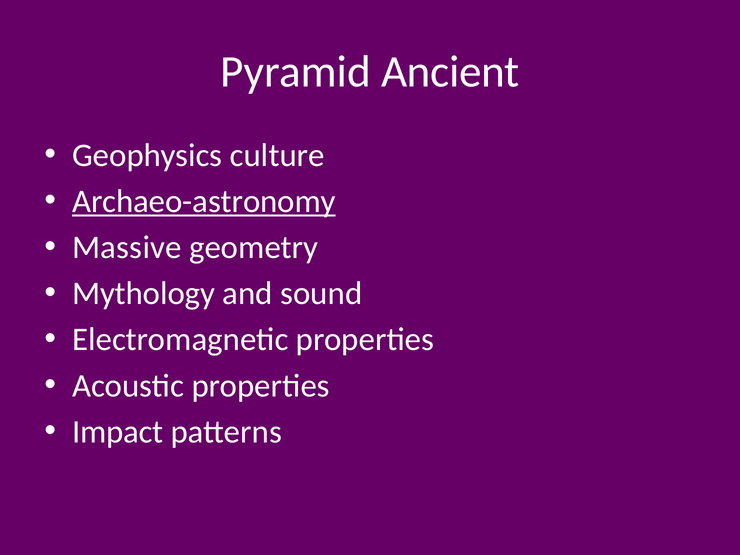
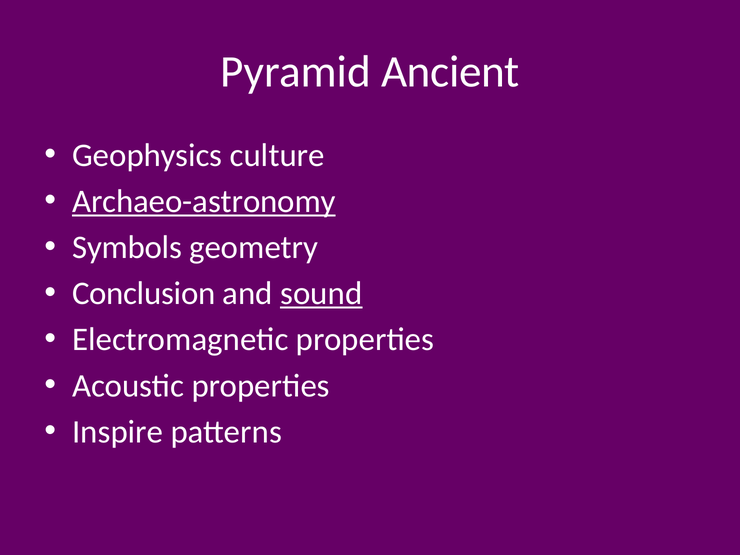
Massive: Massive -> Symbols
Mythology: Mythology -> Conclusion
sound underline: none -> present
Impact: Impact -> Inspire
